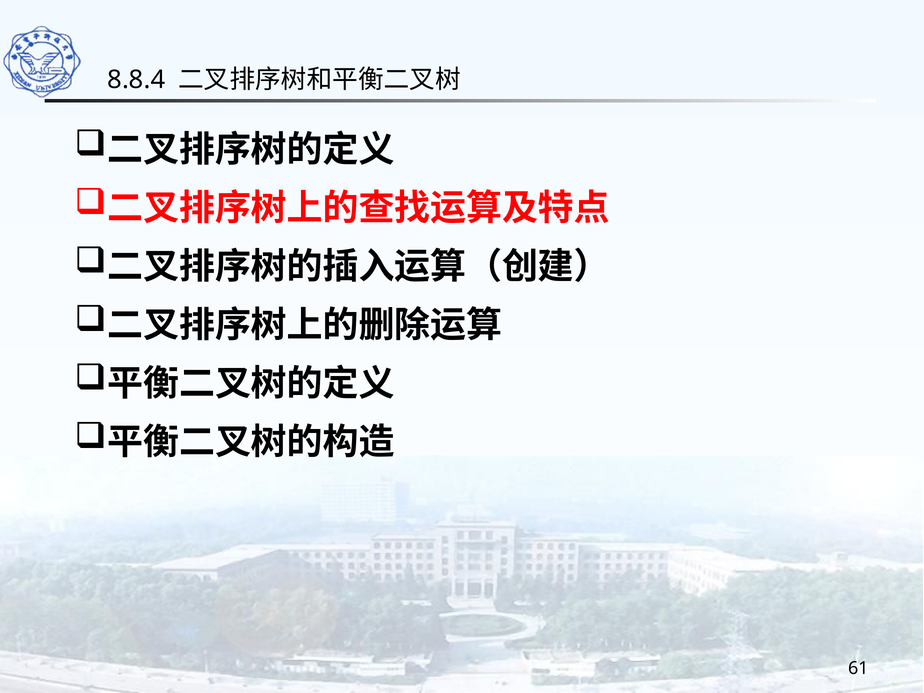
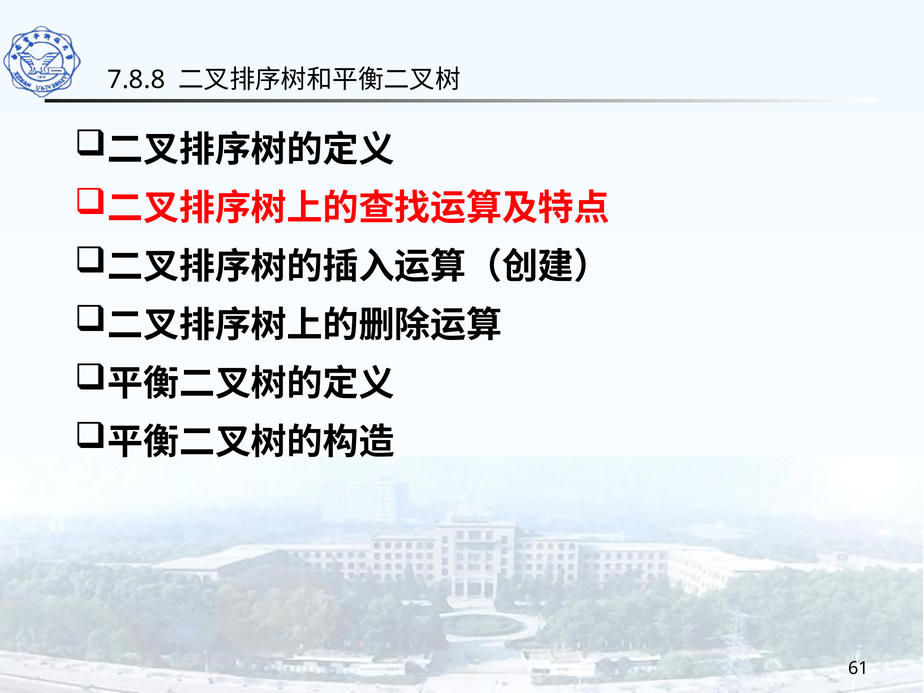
8.8.4: 8.8.4 -> 7.8.8
